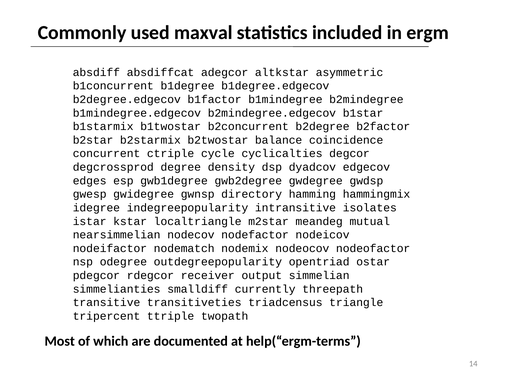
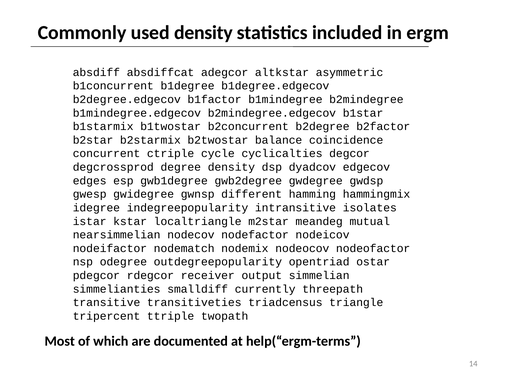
used maxval: maxval -> density
directory: directory -> different
